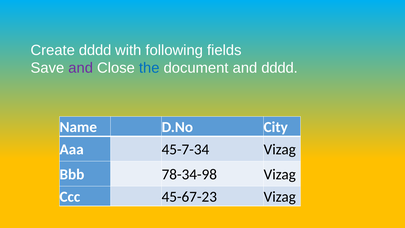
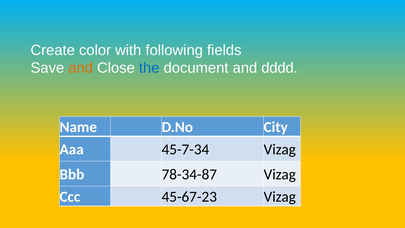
Create dddd: dddd -> color
and at (81, 68) colour: purple -> orange
78-34-98: 78-34-98 -> 78-34-87
